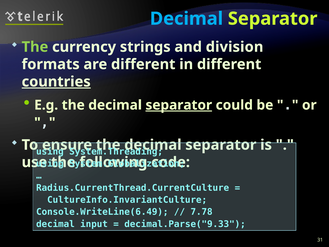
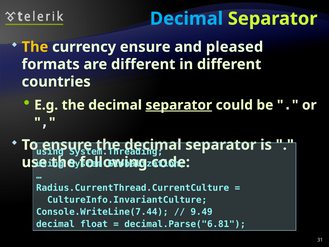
The at (35, 47) colour: light green -> yellow
currency strings: strings -> ensure
division: division -> pleased
countries underline: present -> none
Console.WriteLine(6.49: Console.WriteLine(6.49 -> Console.WriteLine(7.44
7.78: 7.78 -> 9.49
input: input -> float
decimal.Parse("9.33: decimal.Parse("9.33 -> decimal.Parse("6.81
